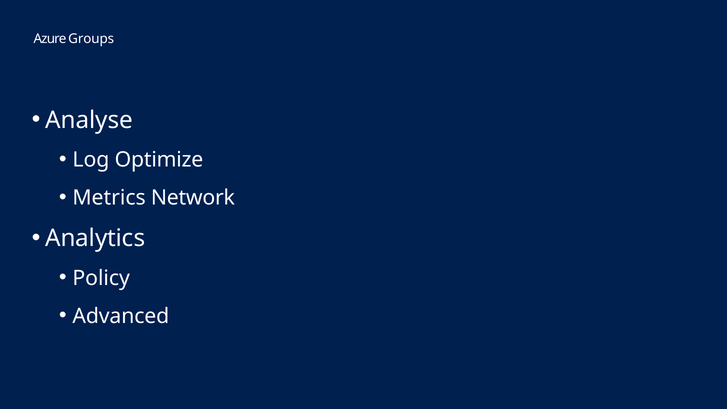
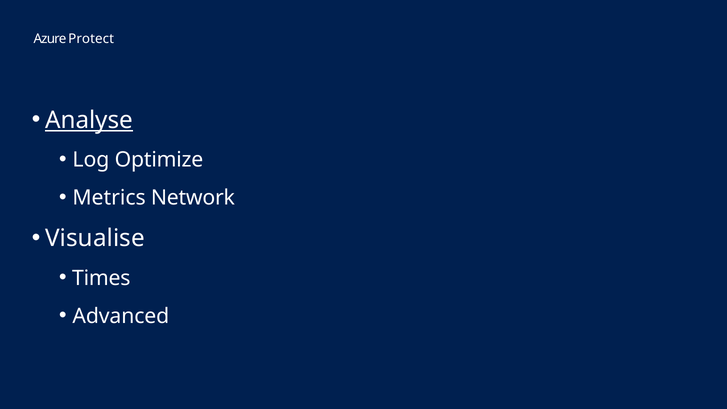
Groups: Groups -> Protect
Analyse underline: none -> present
Analytics: Analytics -> Visualise
Policy: Policy -> Times
